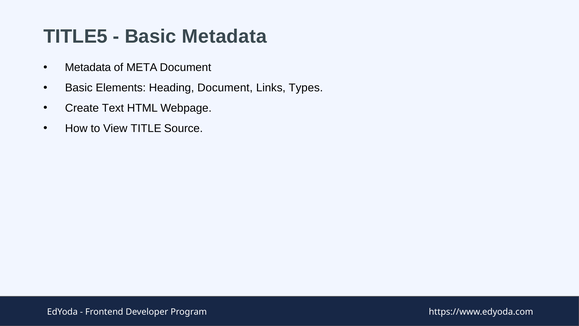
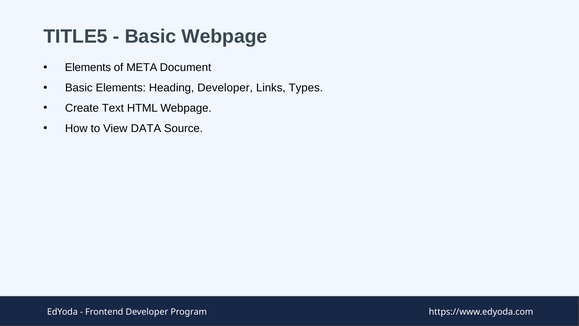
Basic Metadata: Metadata -> Webpage
Metadata at (88, 68): Metadata -> Elements
Heading Document: Document -> Developer
TITLE: TITLE -> DATA
